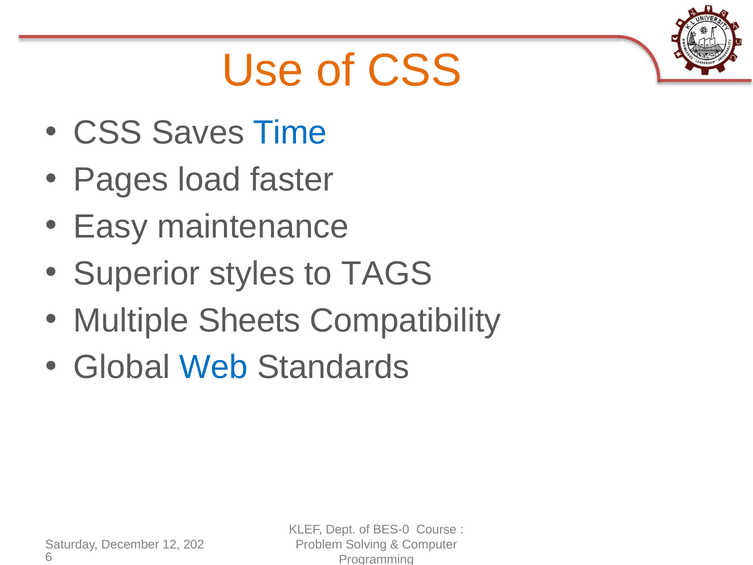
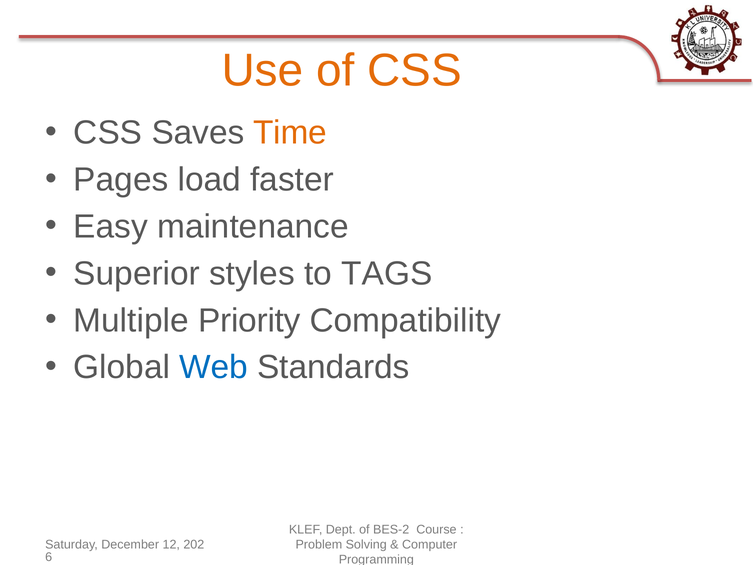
Time colour: blue -> orange
Sheets: Sheets -> Priority
BES-0: BES-0 -> BES-2
